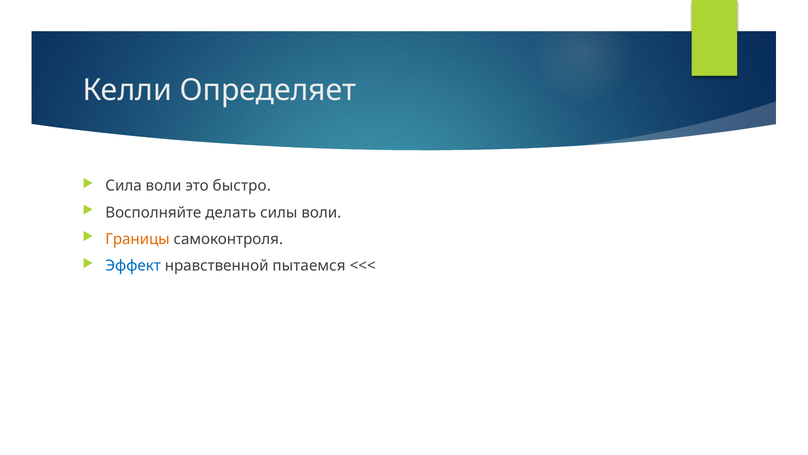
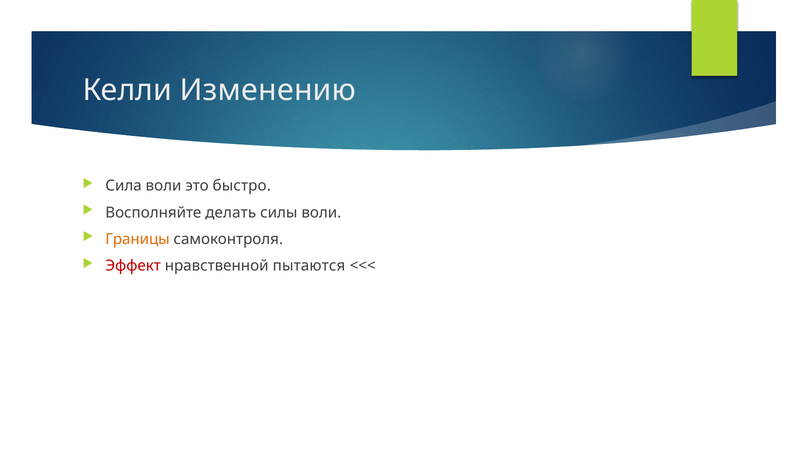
Определяет: Определяет -> Изменению
Эффект colour: blue -> red
пытаемся: пытаемся -> пытаются
